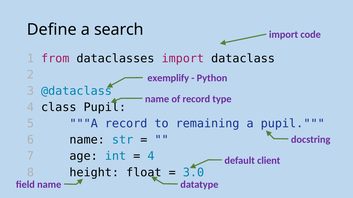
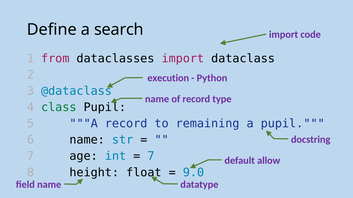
exemplify: exemplify -> execution
class colour: black -> green
4 at (151, 157): 4 -> 7
client: client -> allow
3.0: 3.0 -> 9.0
